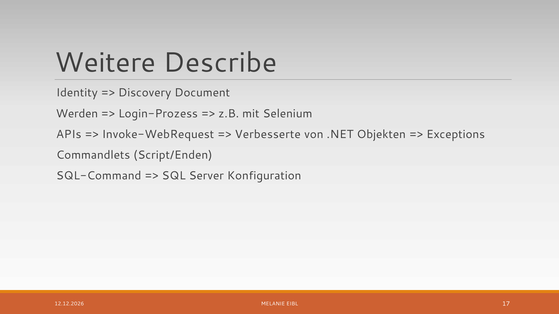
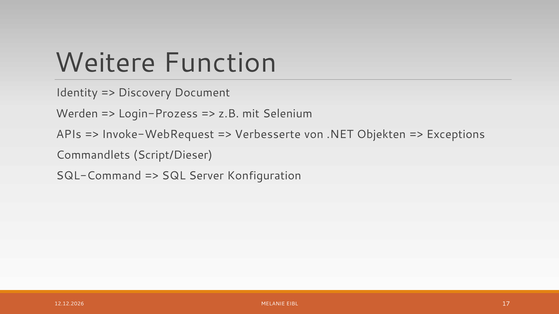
Describe: Describe -> Function
Script/Enden: Script/Enden -> Script/Dieser
